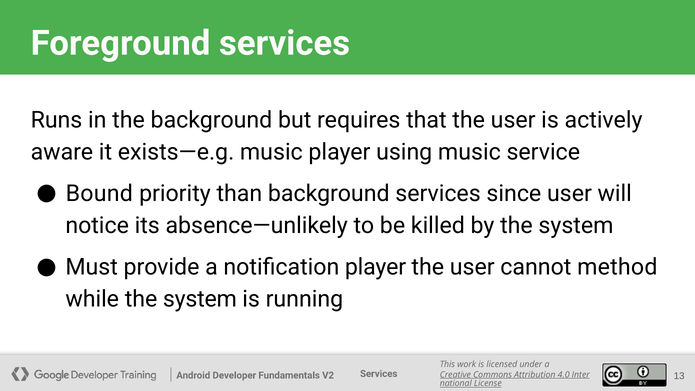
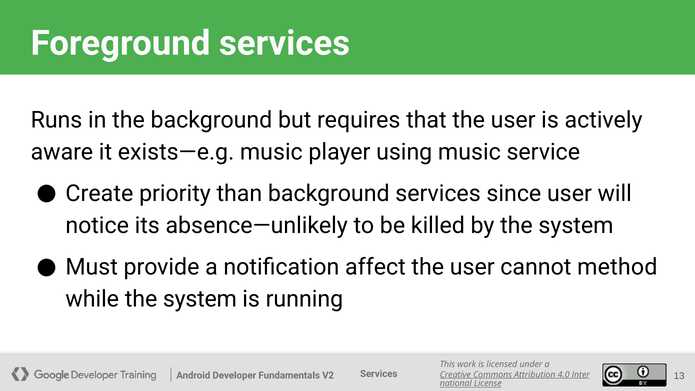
Bound: Bound -> Create
notification player: player -> affect
